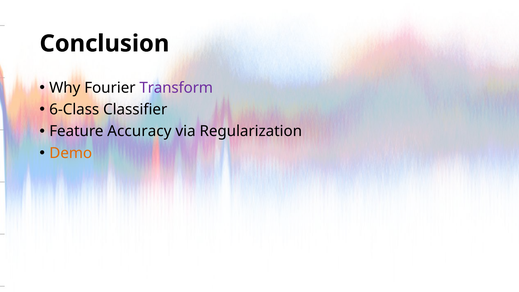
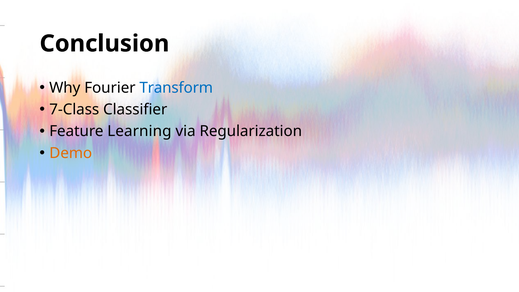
Transform colour: purple -> blue
6-Class: 6-Class -> 7-Class
Accuracy: Accuracy -> Learning
